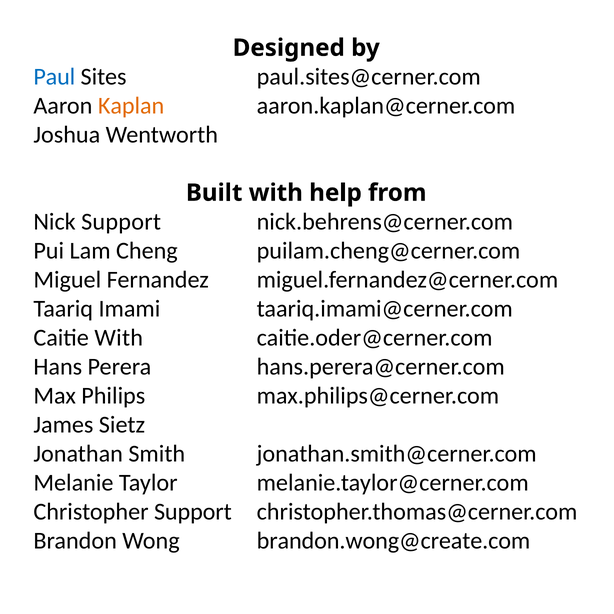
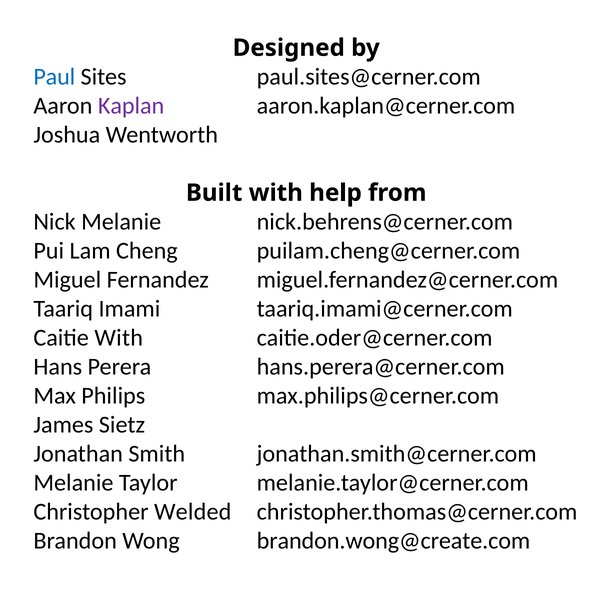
Kaplan colour: orange -> purple
Nick Support: Support -> Melanie
Christopher Support: Support -> Welded
